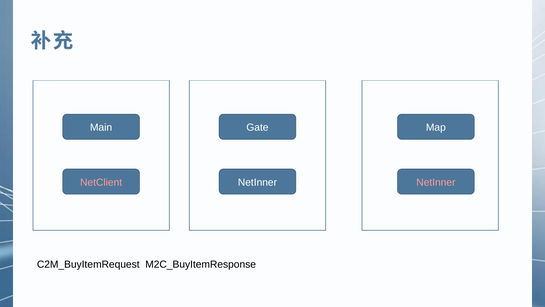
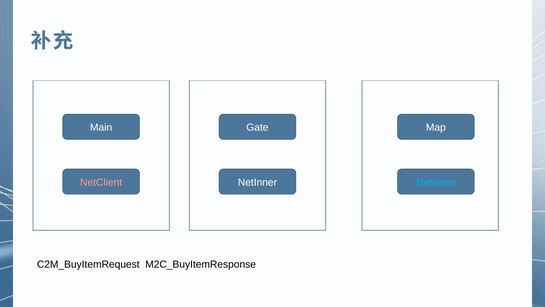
NetInner at (436, 182) colour: pink -> light blue
